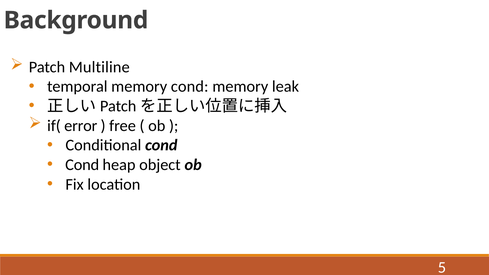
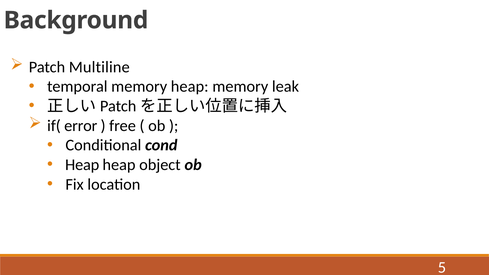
memory cond: cond -> heap
Cond at (82, 165): Cond -> Heap
